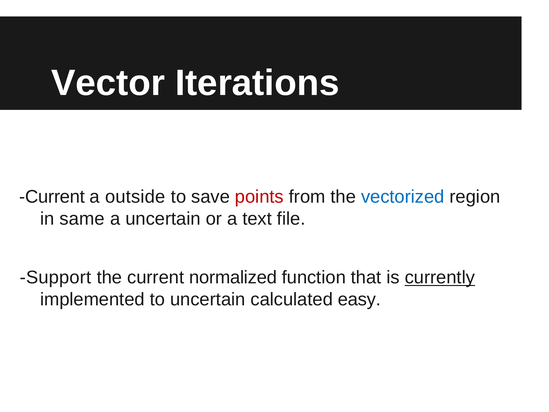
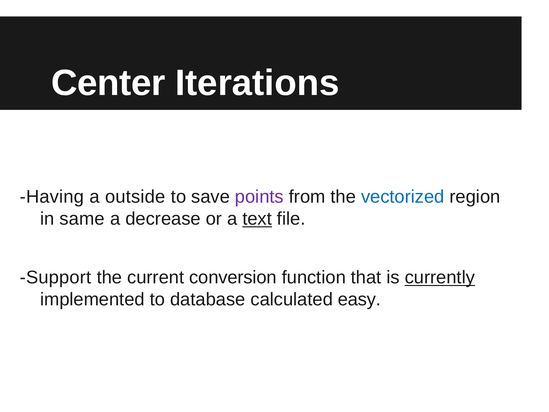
Vector: Vector -> Center
Current at (52, 197): Current -> Having
points colour: red -> purple
a uncertain: uncertain -> decrease
text underline: none -> present
normalized: normalized -> conversion
to uncertain: uncertain -> database
